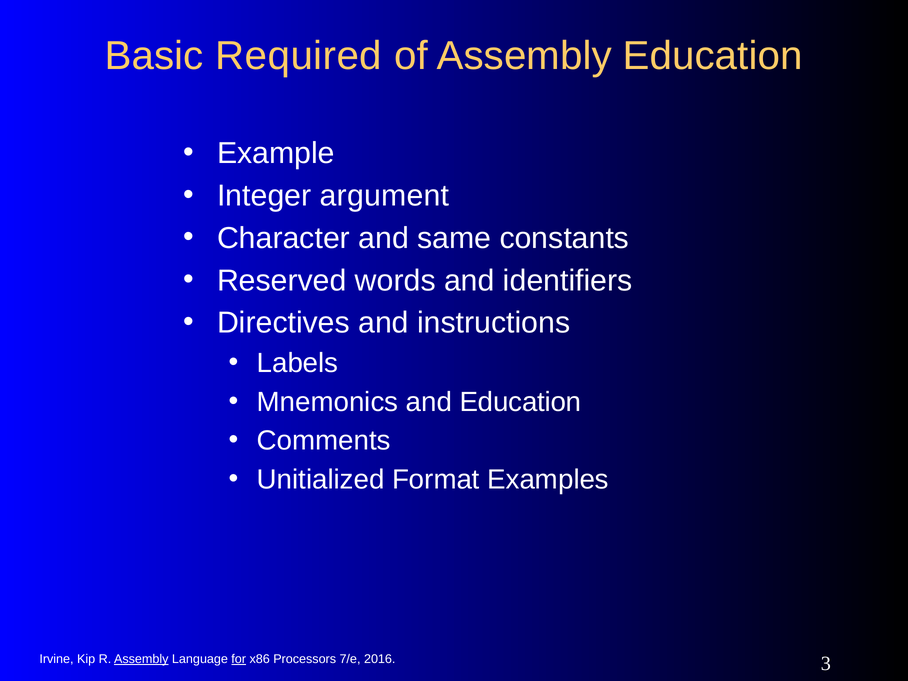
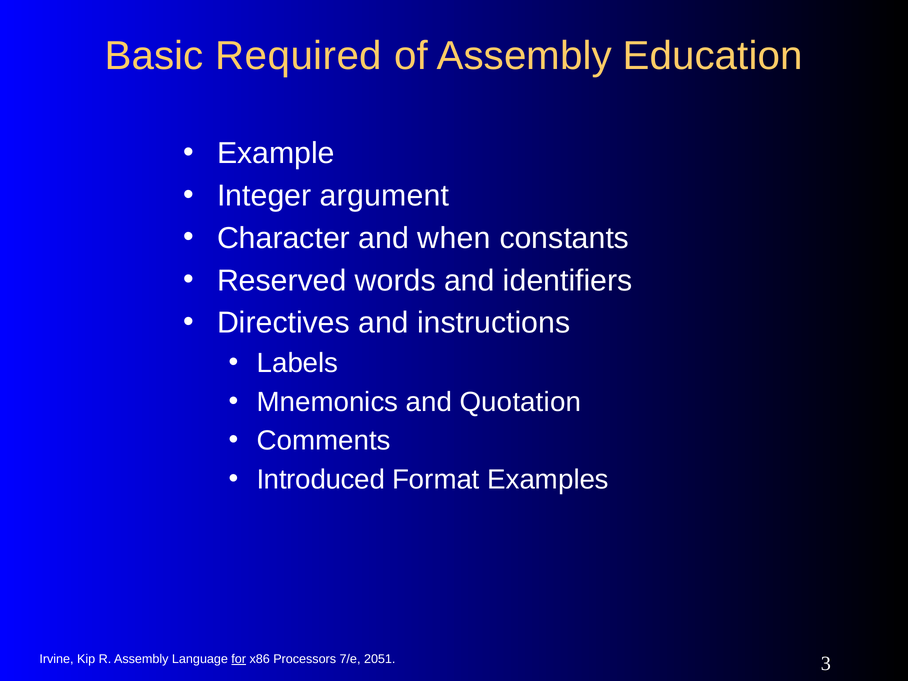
same: same -> when
and Education: Education -> Quotation
Unitialized: Unitialized -> Introduced
Assembly at (141, 659) underline: present -> none
2016: 2016 -> 2051
